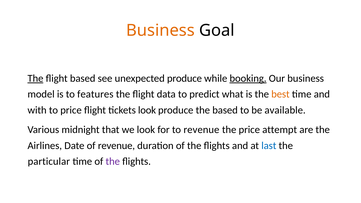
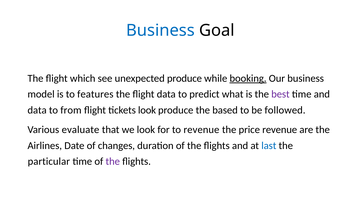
Business at (160, 30) colour: orange -> blue
The at (35, 78) underline: present -> none
flight based: based -> which
best colour: orange -> purple
with at (37, 110): with -> data
to price: price -> from
available: available -> followed
midnight: midnight -> evaluate
price attempt: attempt -> revenue
of revenue: revenue -> changes
